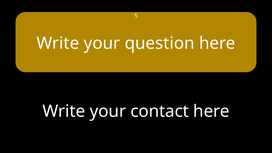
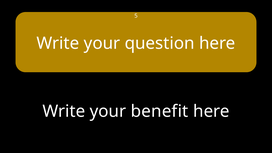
contact: contact -> benefit
